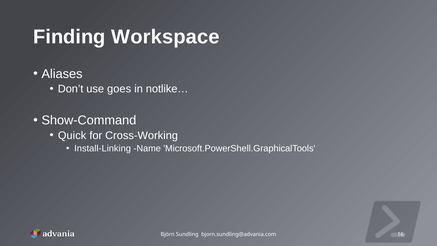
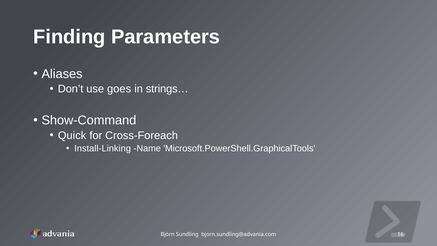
Workspace: Workspace -> Parameters
notlike…: notlike… -> strings…
Cross-Working: Cross-Working -> Cross-Foreach
